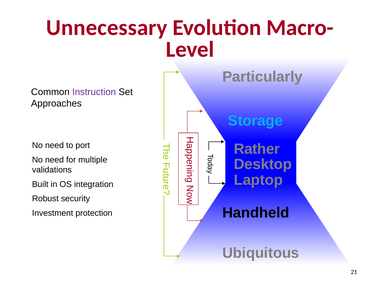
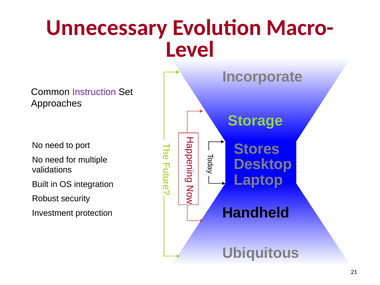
Particularly: Particularly -> Incorporate
Storage colour: light blue -> light green
Rather: Rather -> Stores
